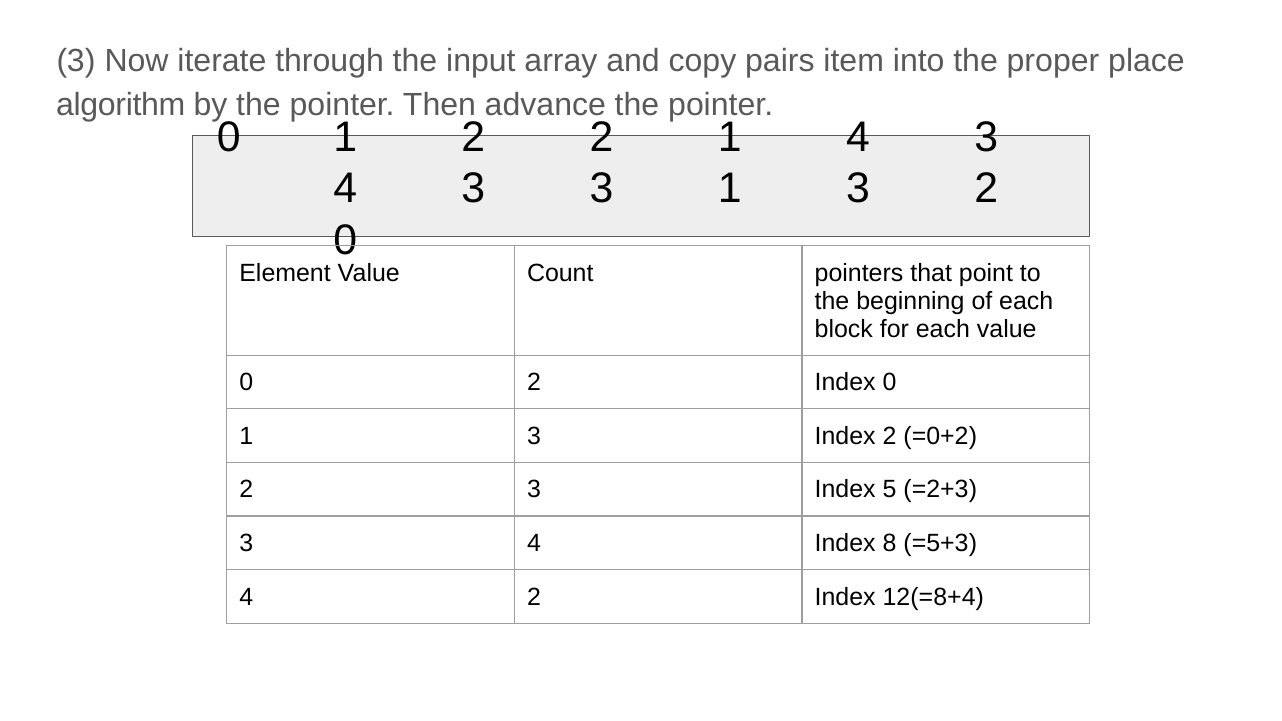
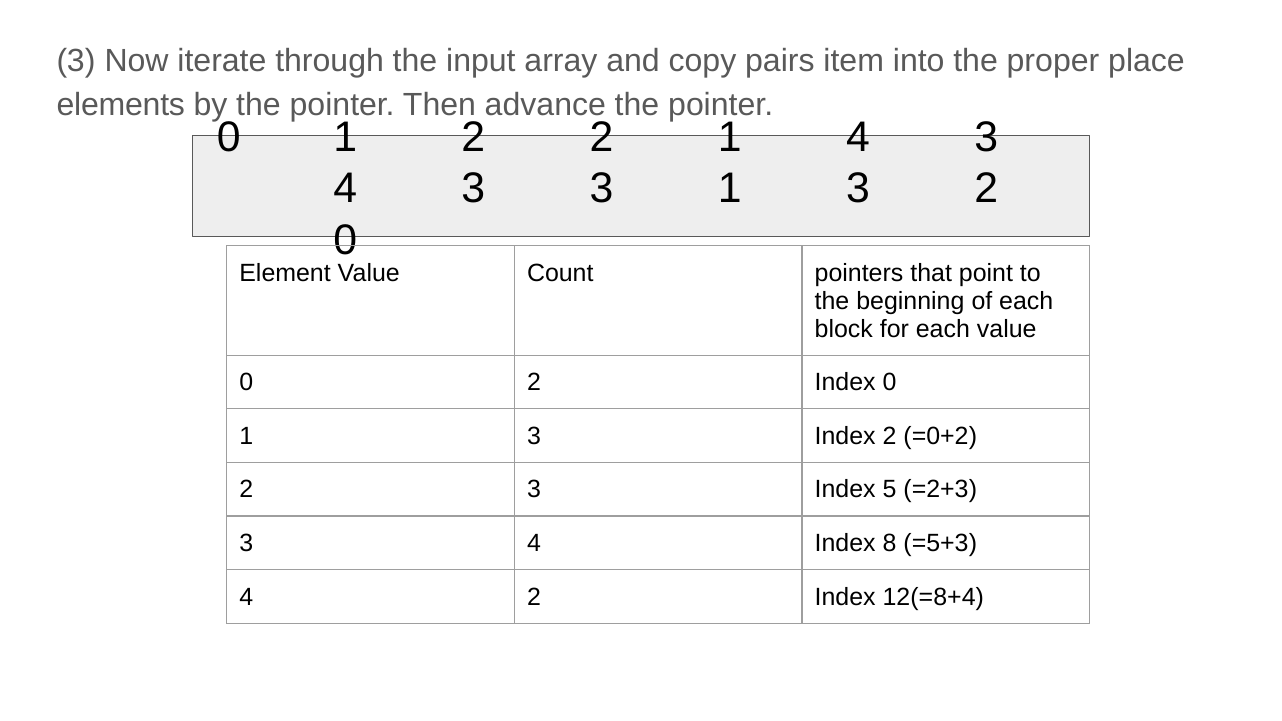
algorithm: algorithm -> elements
